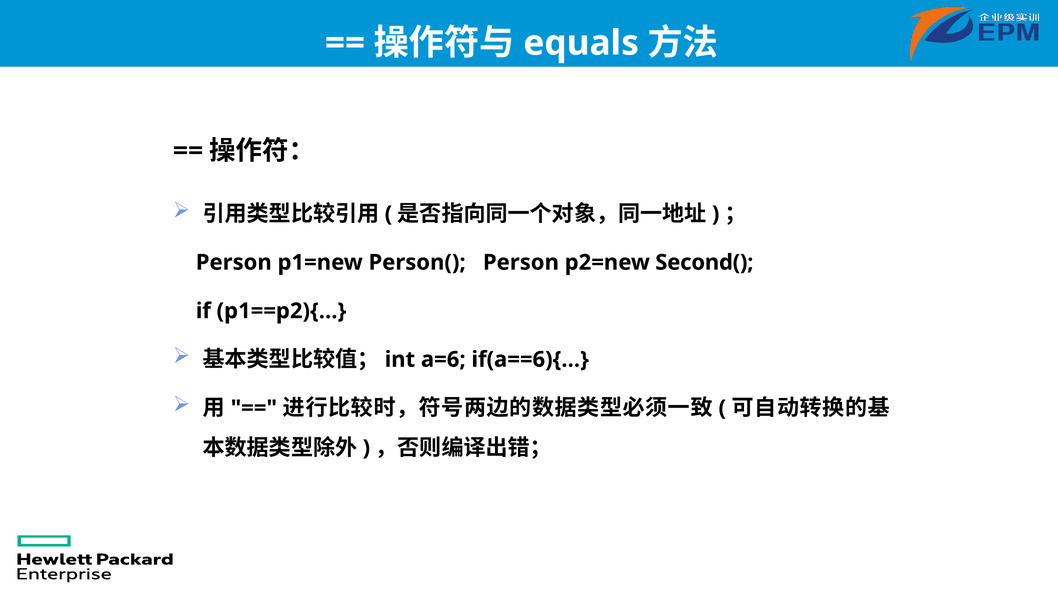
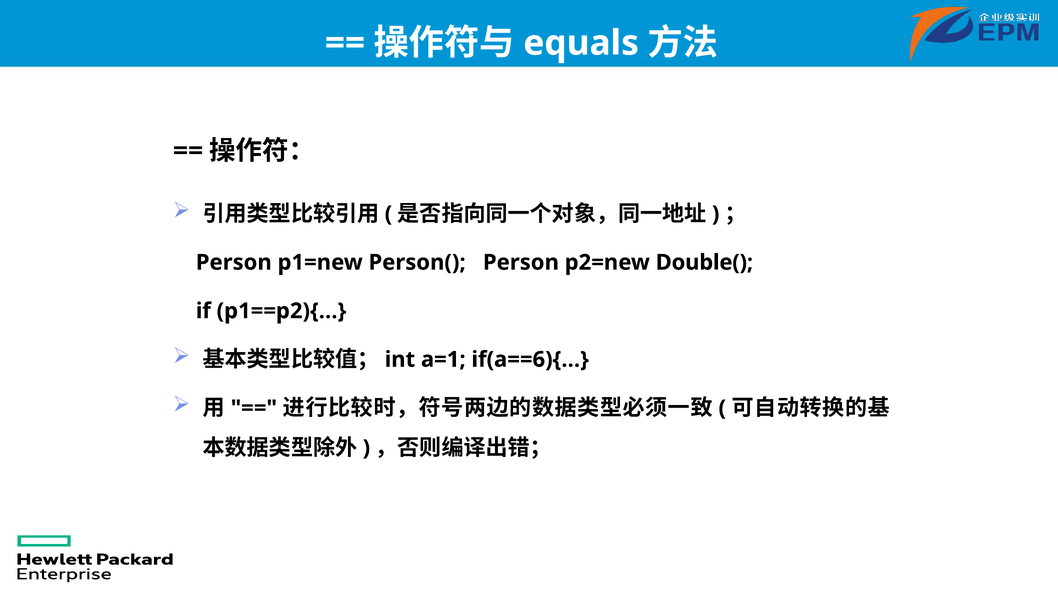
Second(: Second( -> Double(
a=6: a=6 -> a=1
